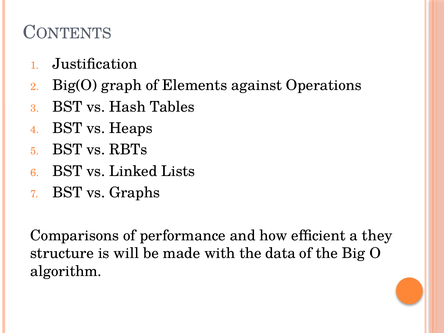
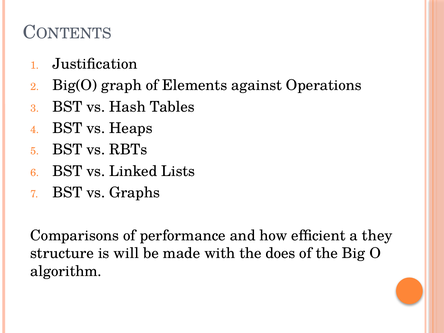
data: data -> does
